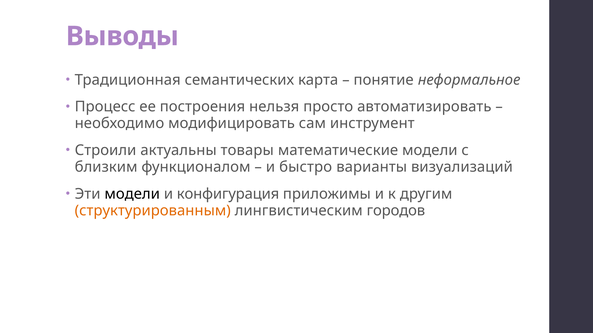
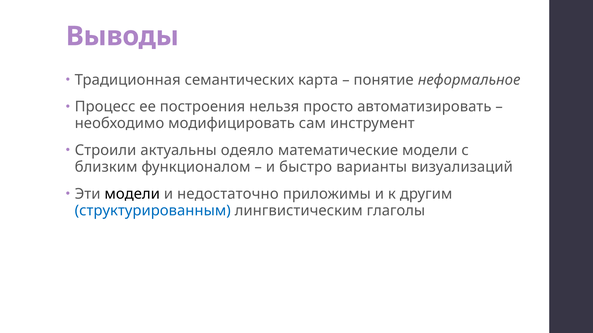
товары: товары -> одеяло
конфигурация: конфигурация -> недостаточно
структурированным colour: orange -> blue
городов: городов -> глаголы
